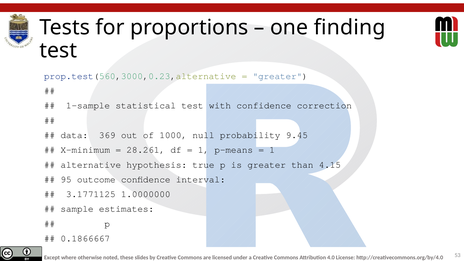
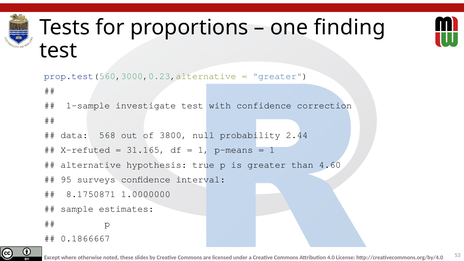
statistical: statistical -> investigate
369: 369 -> 568
1000: 1000 -> 3800
9.45: 9.45 -> 2.44
X-minimum: X-minimum -> X-refuted
28.261: 28.261 -> 31.165
4.15: 4.15 -> 4.60
outcome: outcome -> surveys
3.1771125: 3.1771125 -> 8.1750871
